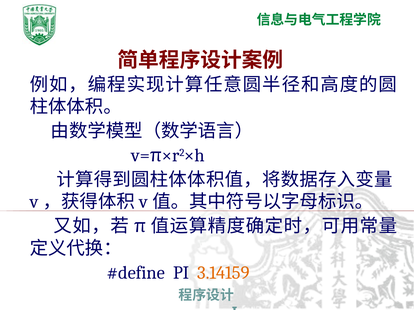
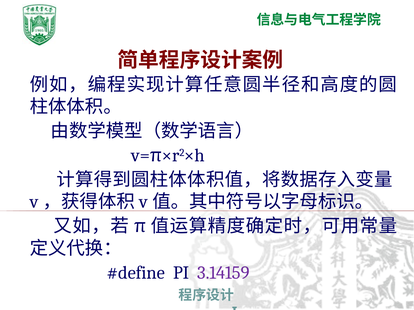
3.14159 colour: orange -> purple
